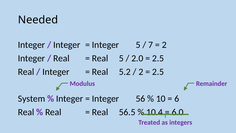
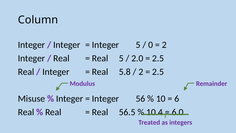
Needed: Needed -> Column
7: 7 -> 0
5.2: 5.2 -> 5.8
System: System -> Misuse
